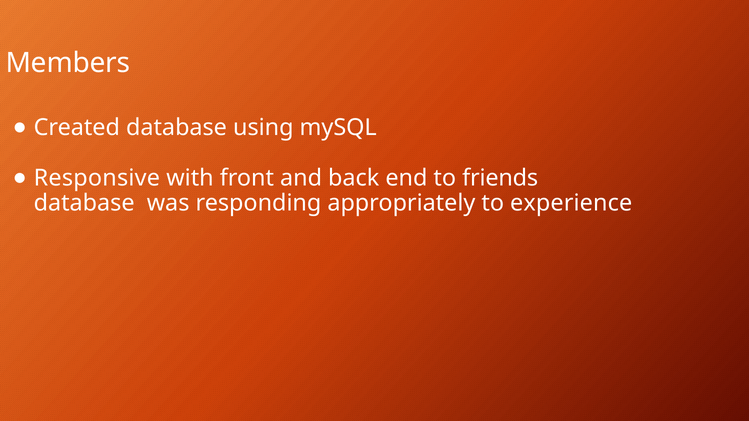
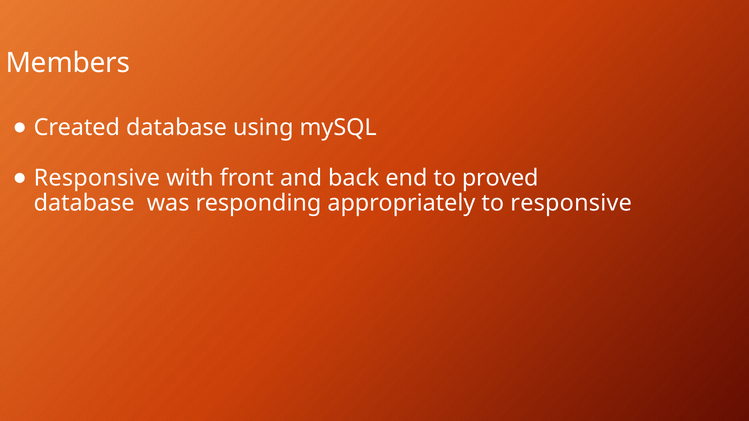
friends: friends -> proved
to experience: experience -> responsive
